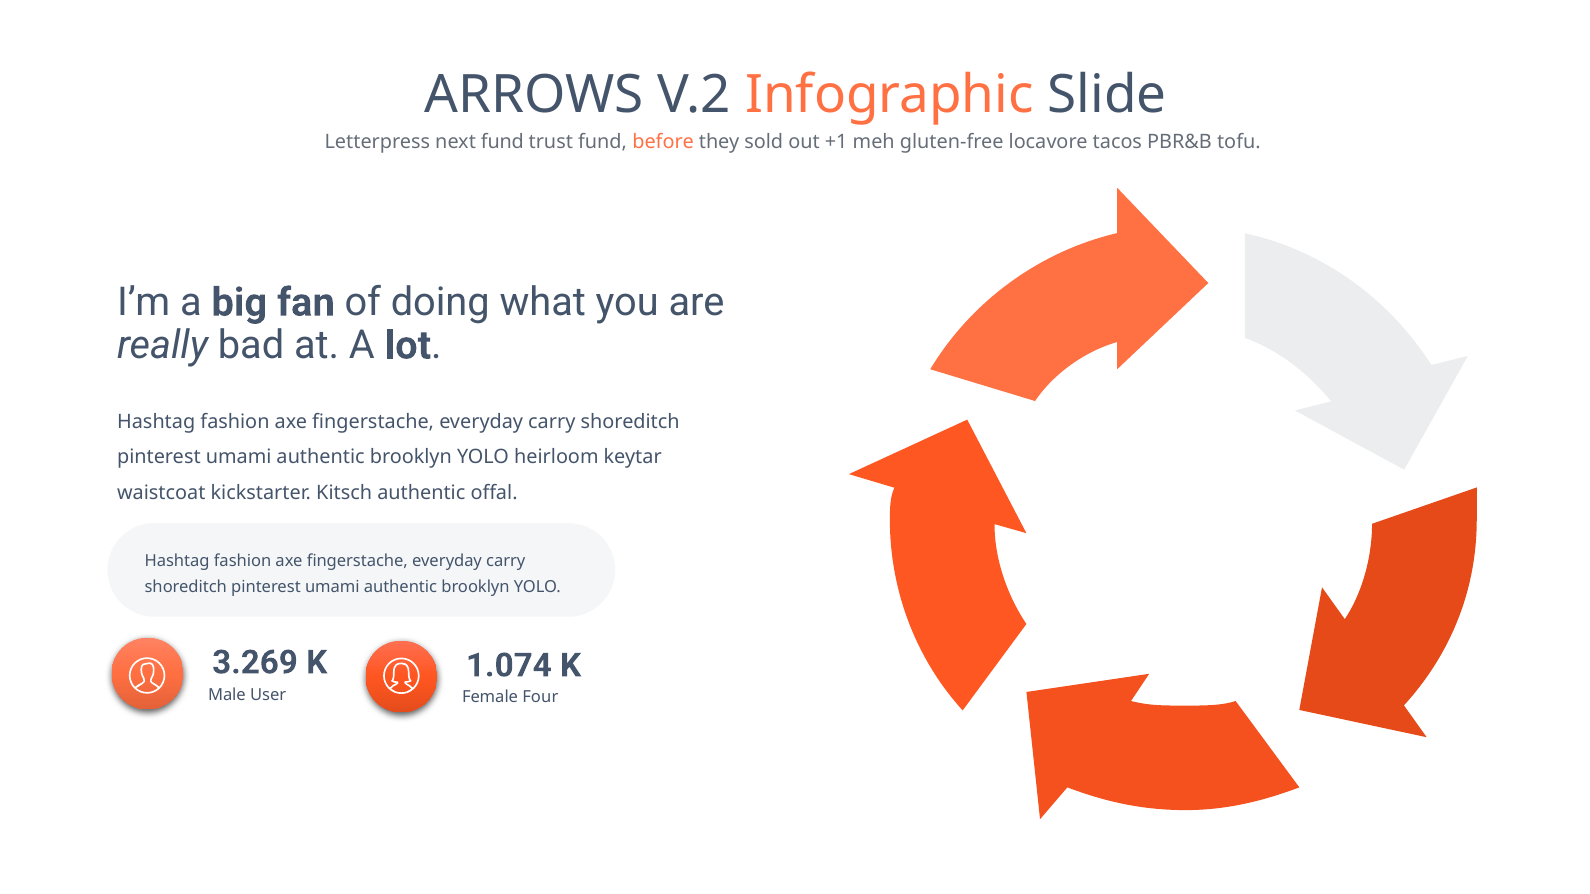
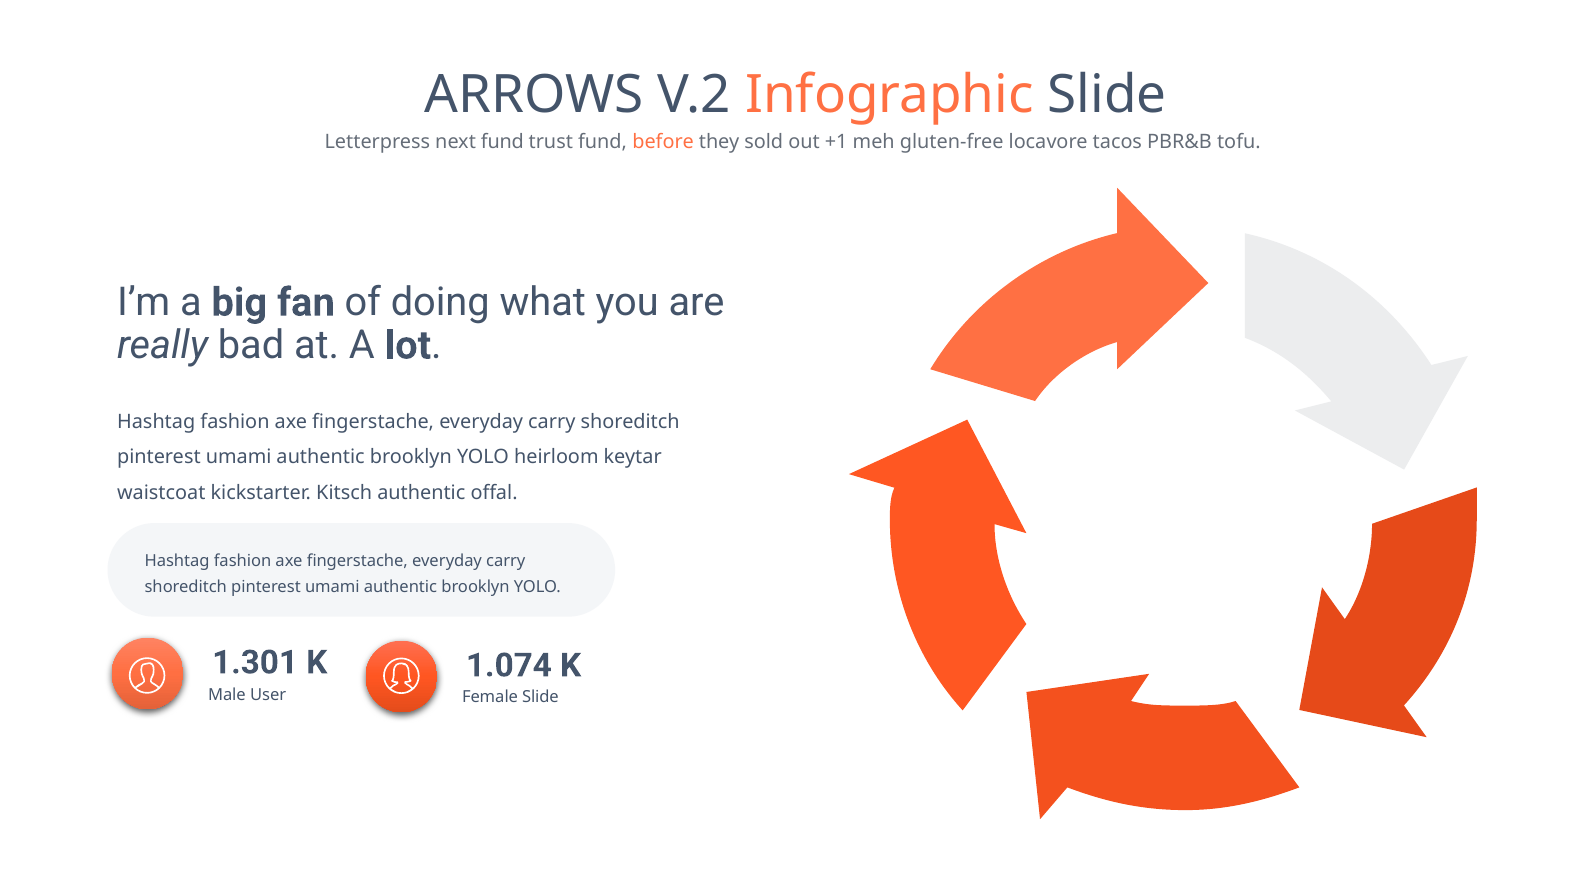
3.269: 3.269 -> 1.301
Female Four: Four -> Slide
